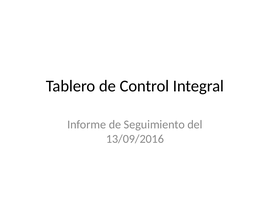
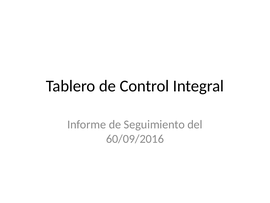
13/09/2016: 13/09/2016 -> 60/09/2016
